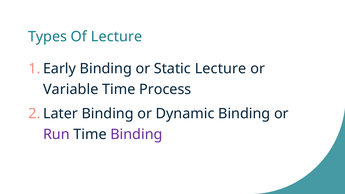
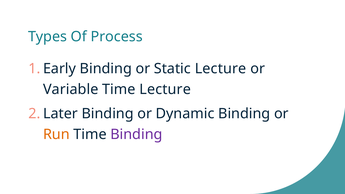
Of Lecture: Lecture -> Process
Time Process: Process -> Lecture
Run colour: purple -> orange
